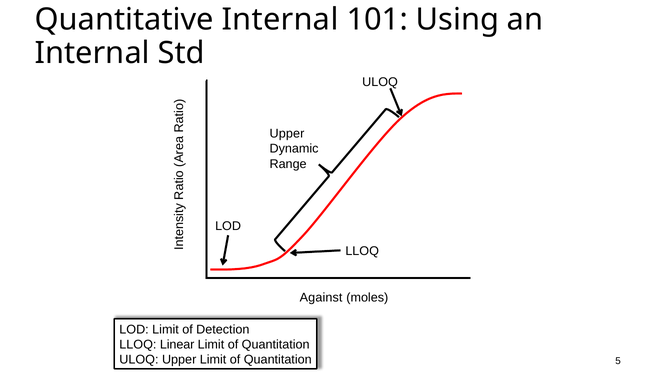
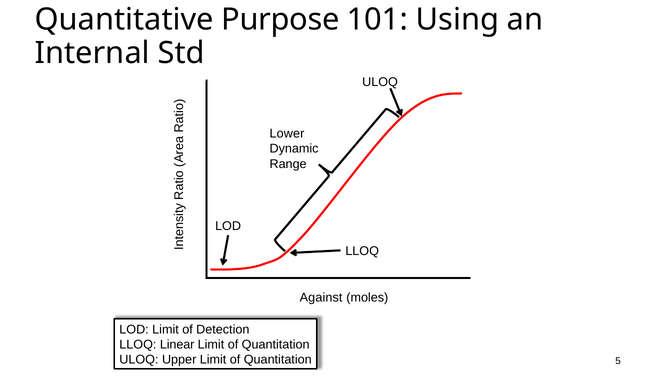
Quantitative Internal: Internal -> Purpose
Upper at (287, 134): Upper -> Lower
